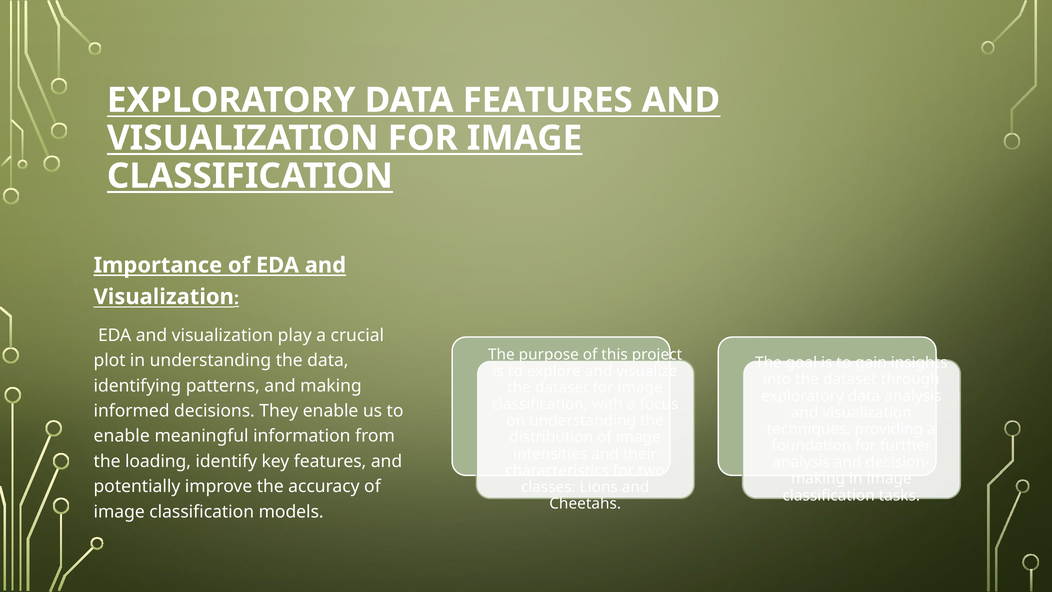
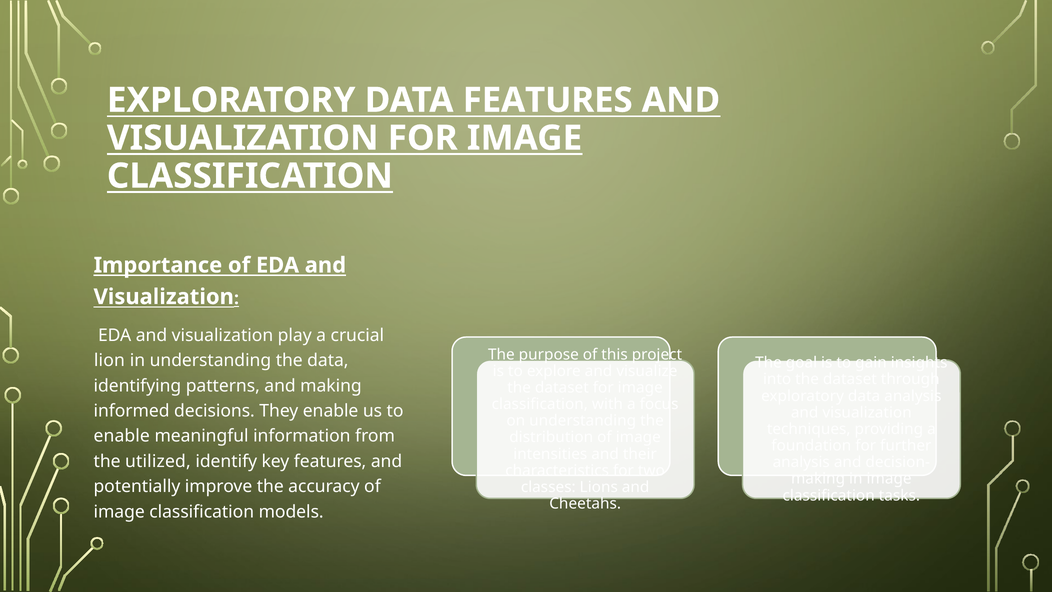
plot: plot -> lion
loading: loading -> utilized
